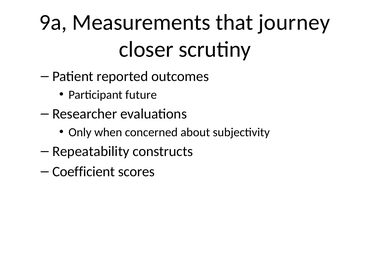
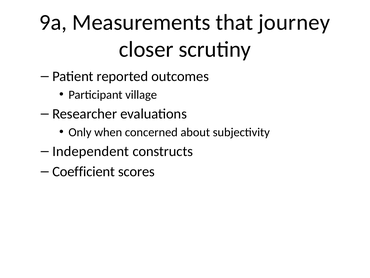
future: future -> village
Repeatability: Repeatability -> Independent
